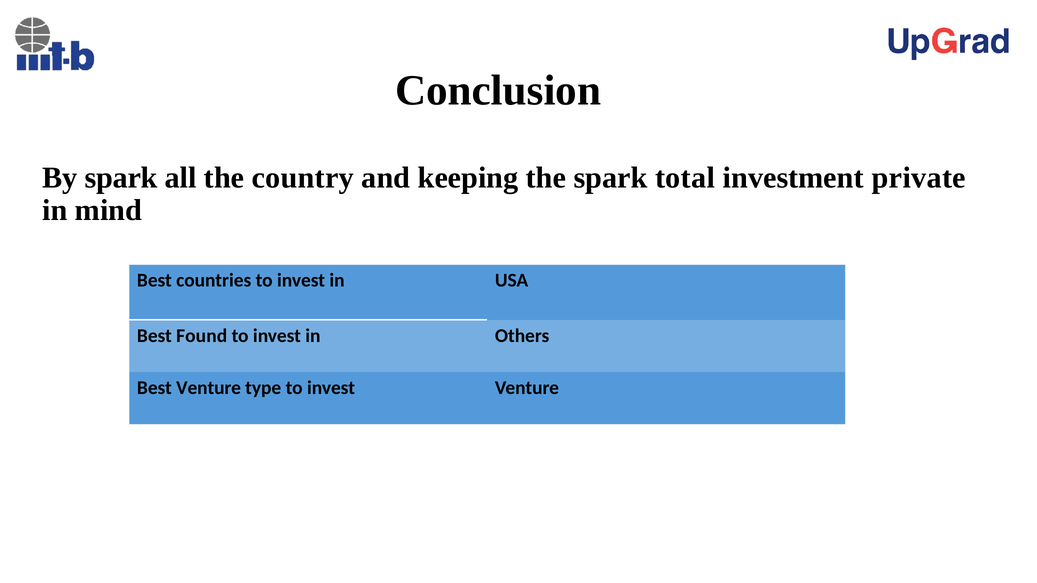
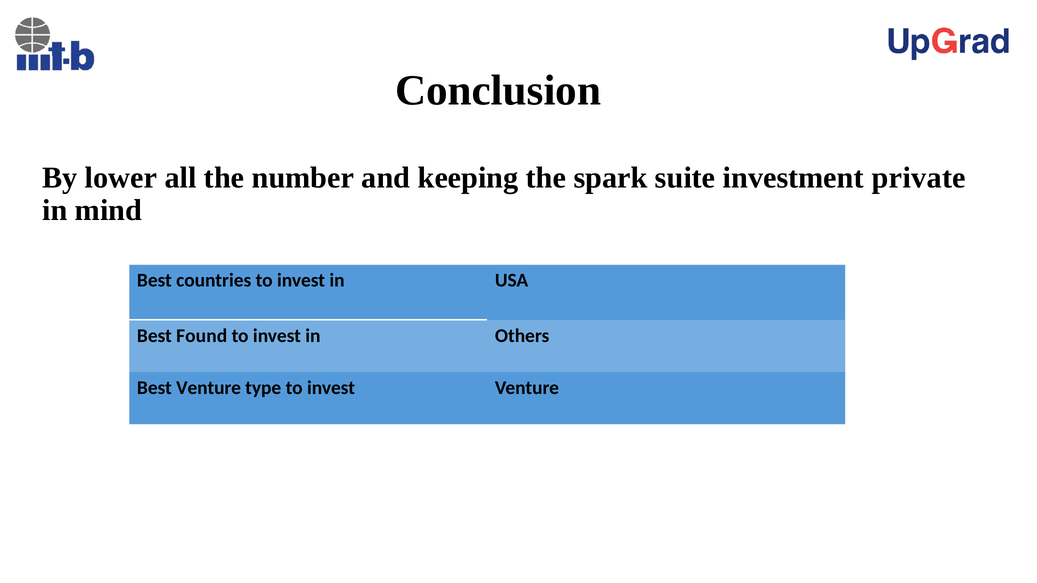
By spark: spark -> lower
country: country -> number
total: total -> suite
